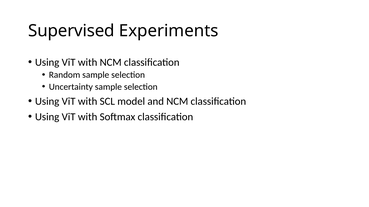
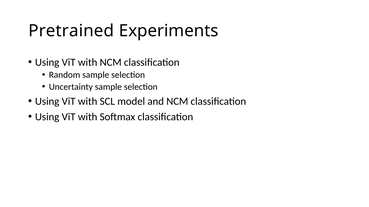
Supervised: Supervised -> Pretrained
